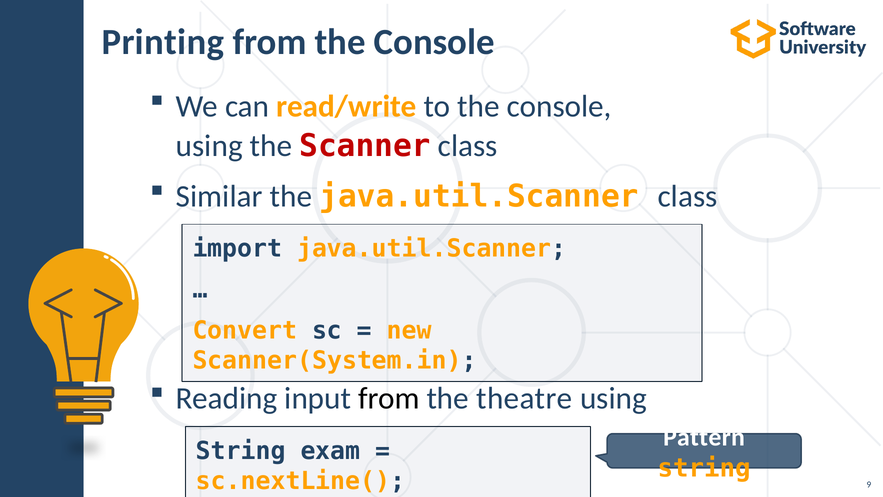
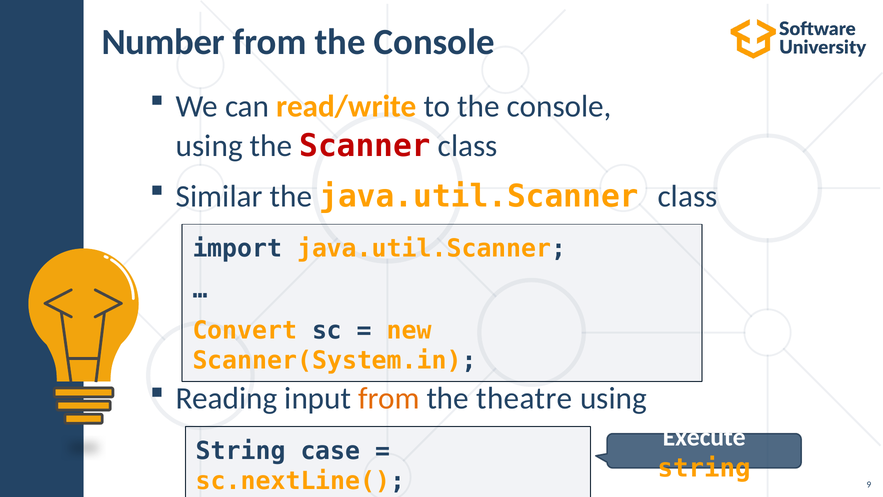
Printing: Printing -> Number
from at (389, 398) colour: black -> orange
Pattern: Pattern -> Execute
exam: exam -> case
